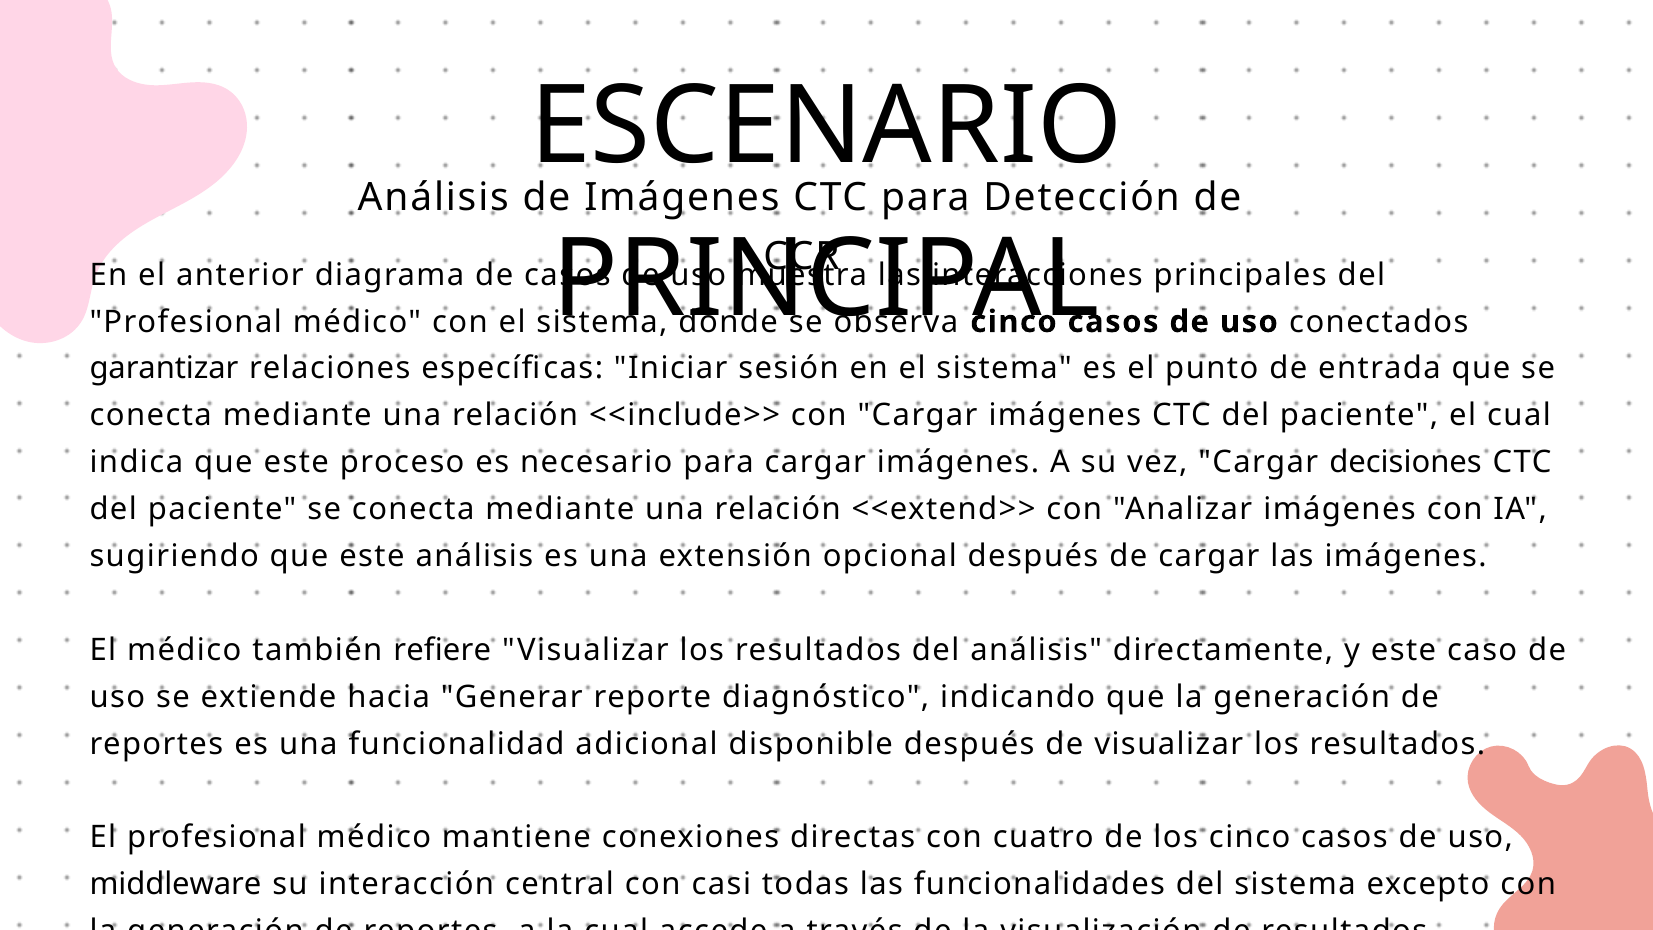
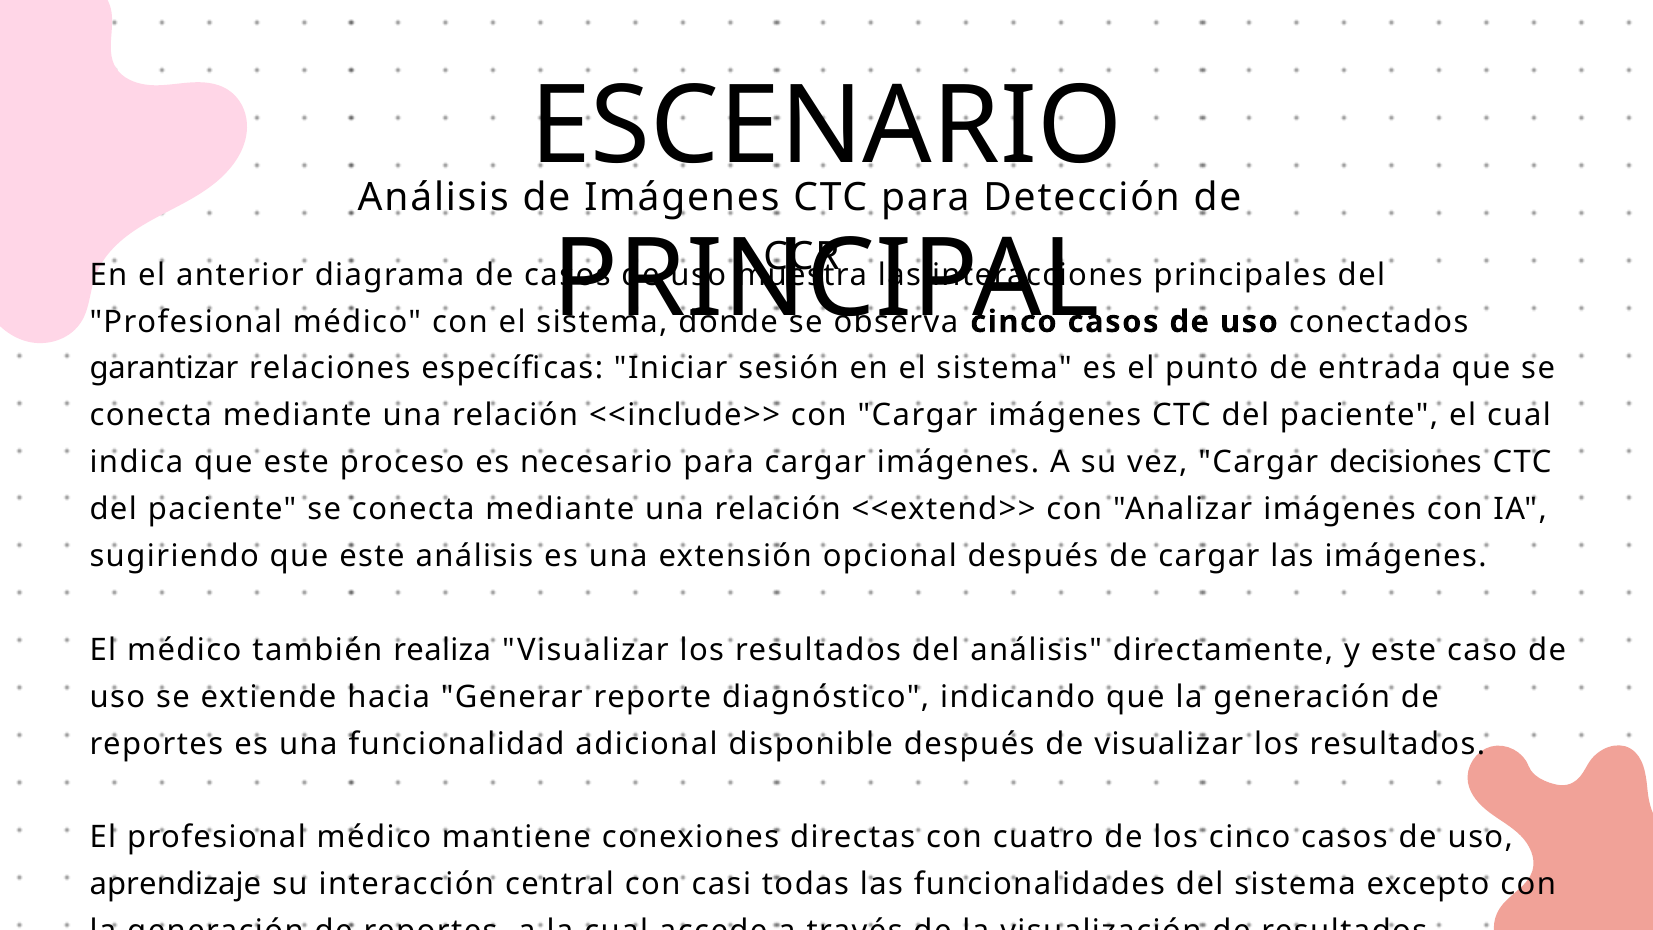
refiere: refiere -> realiza
middleware: middleware -> aprendizaje
